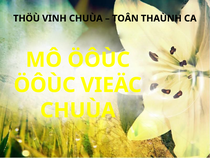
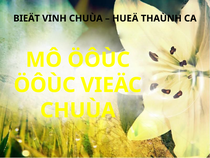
THÖÙ: THÖÙ -> BIEÄT
TOÂN: TOÂN -> HUEÄ
